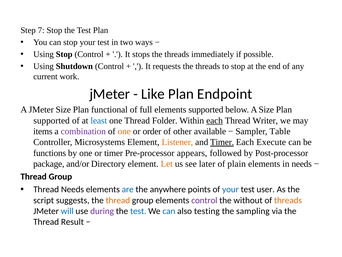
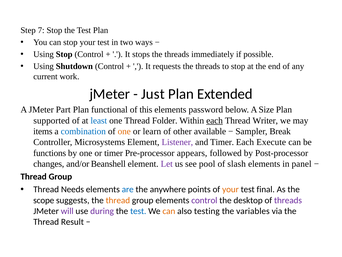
Like: Like -> Just
Endpoint: Endpoint -> Extended
JMeter Size: Size -> Part
full: full -> this
elements supported: supported -> password
combination colour: purple -> blue
order: order -> learn
Table: Table -> Break
Listener colour: orange -> purple
Timer at (222, 142) underline: present -> none
package: package -> changes
Directory: Directory -> Beanshell
Let colour: orange -> purple
later: later -> pool
plain: plain -> slash
in needs: needs -> panel
your at (230, 189) colour: blue -> orange
user: user -> final
script: script -> scope
without: without -> desktop
threads at (288, 200) colour: orange -> purple
will colour: blue -> purple
can at (169, 211) colour: blue -> orange
sampling: sampling -> variables
